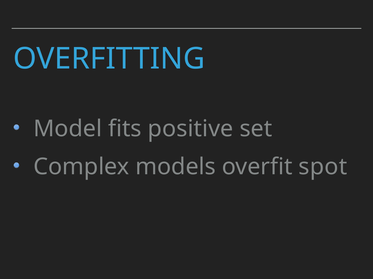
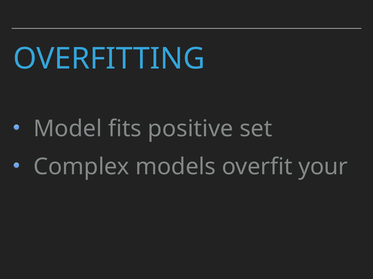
spot: spot -> your
